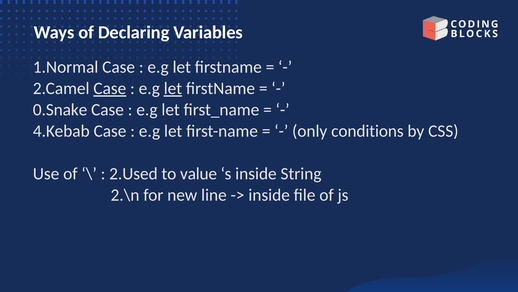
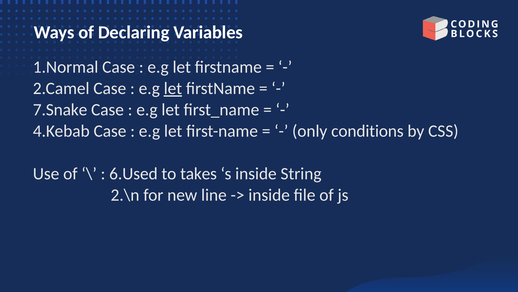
Case at (110, 88) underline: present -> none
0.Snake: 0.Snake -> 7.Snake
2.Used: 2.Used -> 6.Used
value: value -> takes
